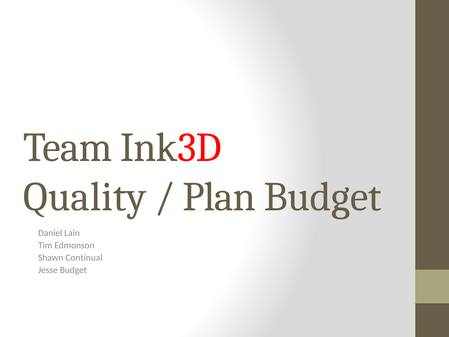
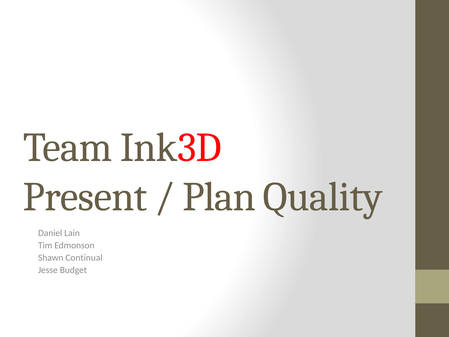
Quality: Quality -> Present
Plan Budget: Budget -> Quality
